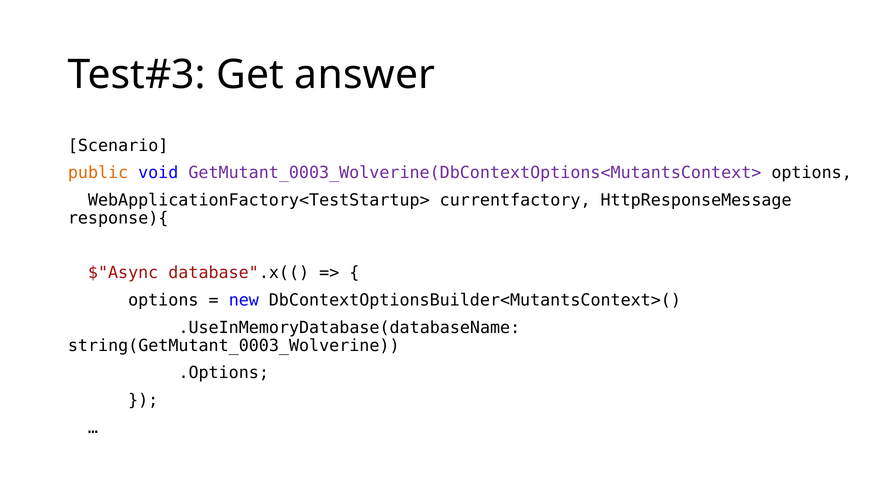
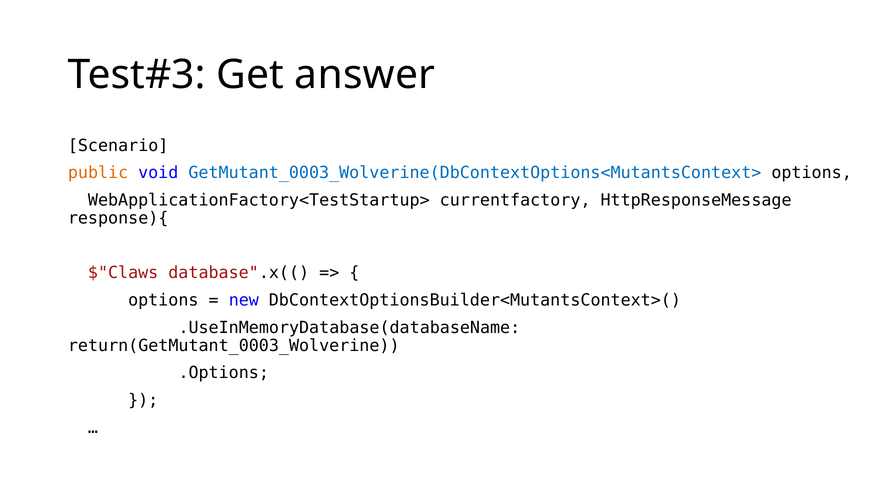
GetMutant_0003_Wolverine(DbContextOptions<MutantsContext> colour: purple -> blue
$"Async: $"Async -> $"Claws
string(GetMutant_0003_Wolverine: string(GetMutant_0003_Wolverine -> return(GetMutant_0003_Wolverine
